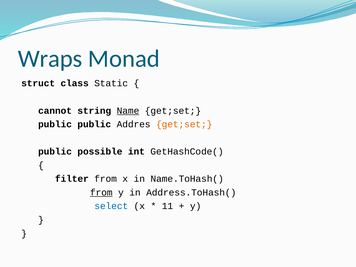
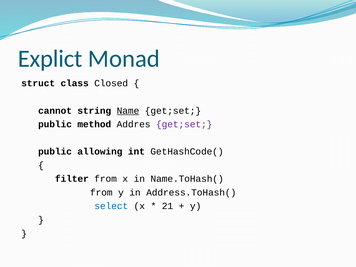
Wraps: Wraps -> Explict
Static: Static -> Closed
public public: public -> method
get;set at (184, 124) colour: orange -> purple
possible: possible -> allowing
from at (101, 192) underline: present -> none
11: 11 -> 21
